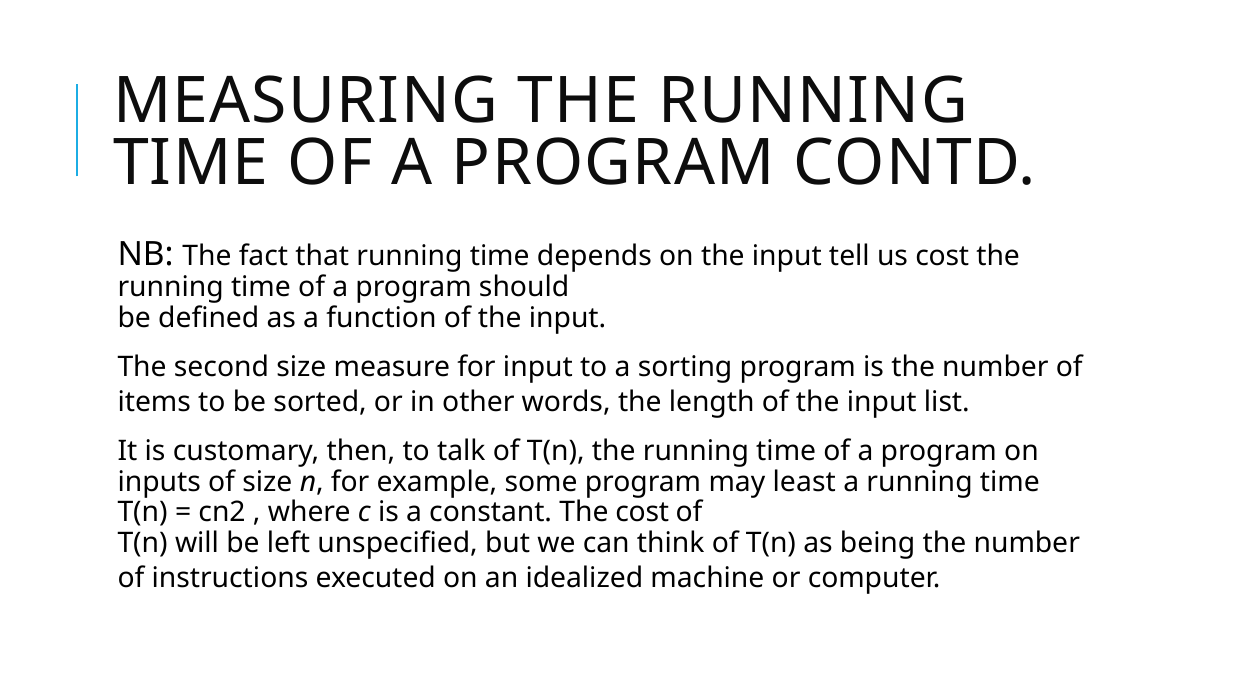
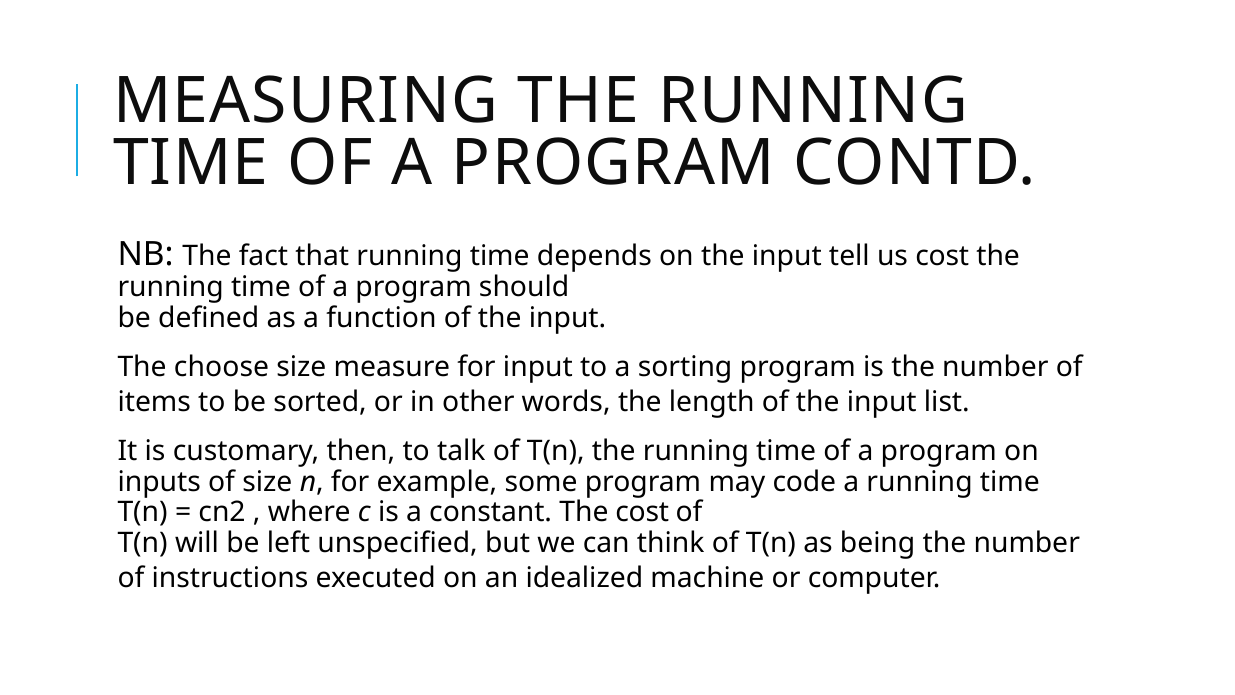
second: second -> choose
least: least -> code
